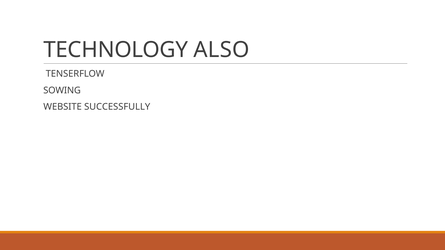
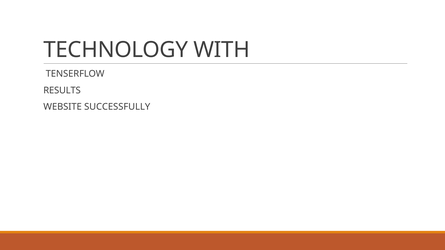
ALSO: ALSO -> WITH
SOWING: SOWING -> RESULTS
